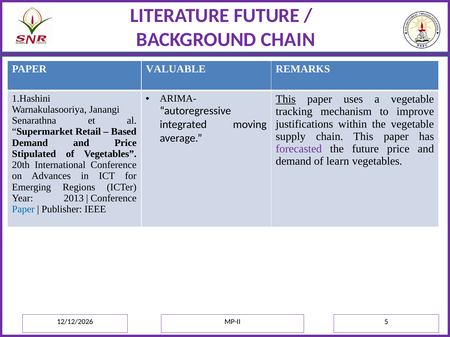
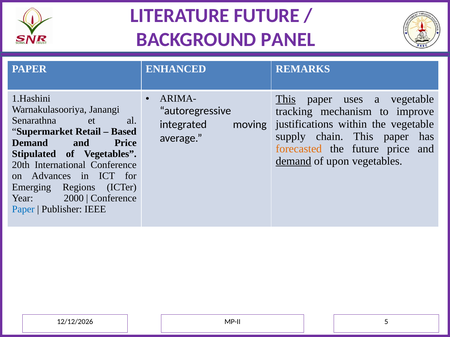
BACKGROUND CHAIN: CHAIN -> PANEL
VALUABLE: VALUABLE -> ENHANCED
forecasted colour: purple -> orange
demand at (293, 162) underline: none -> present
learn: learn -> upon
2013: 2013 -> 2000
